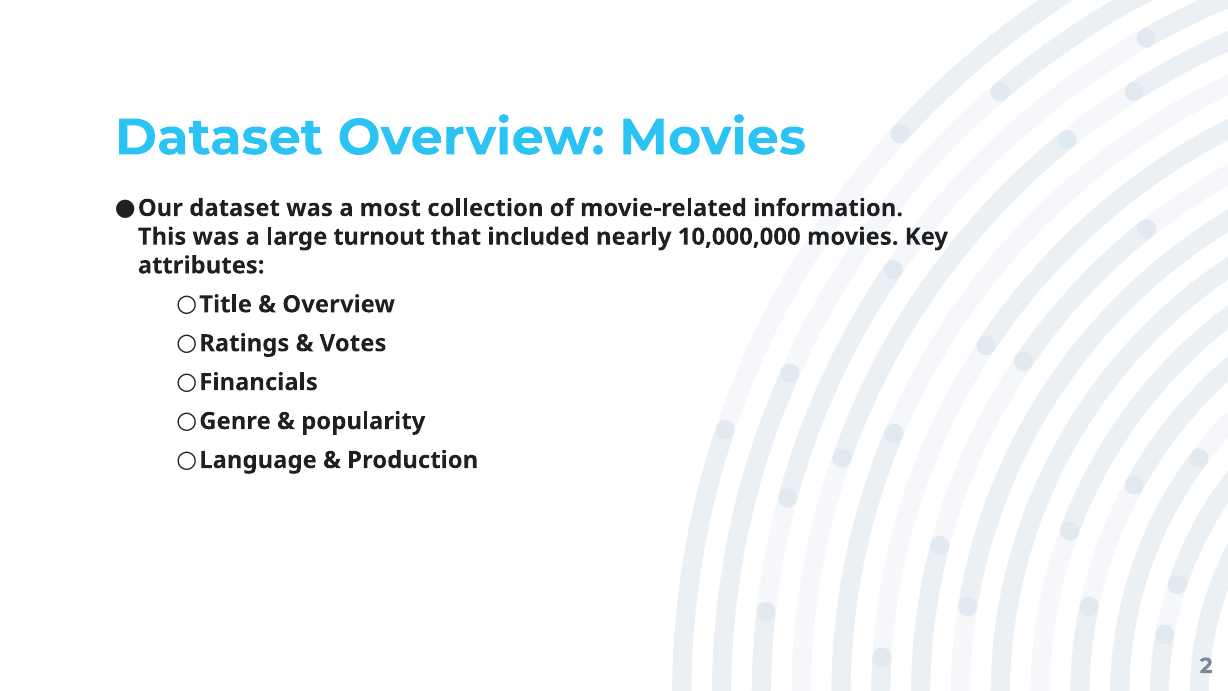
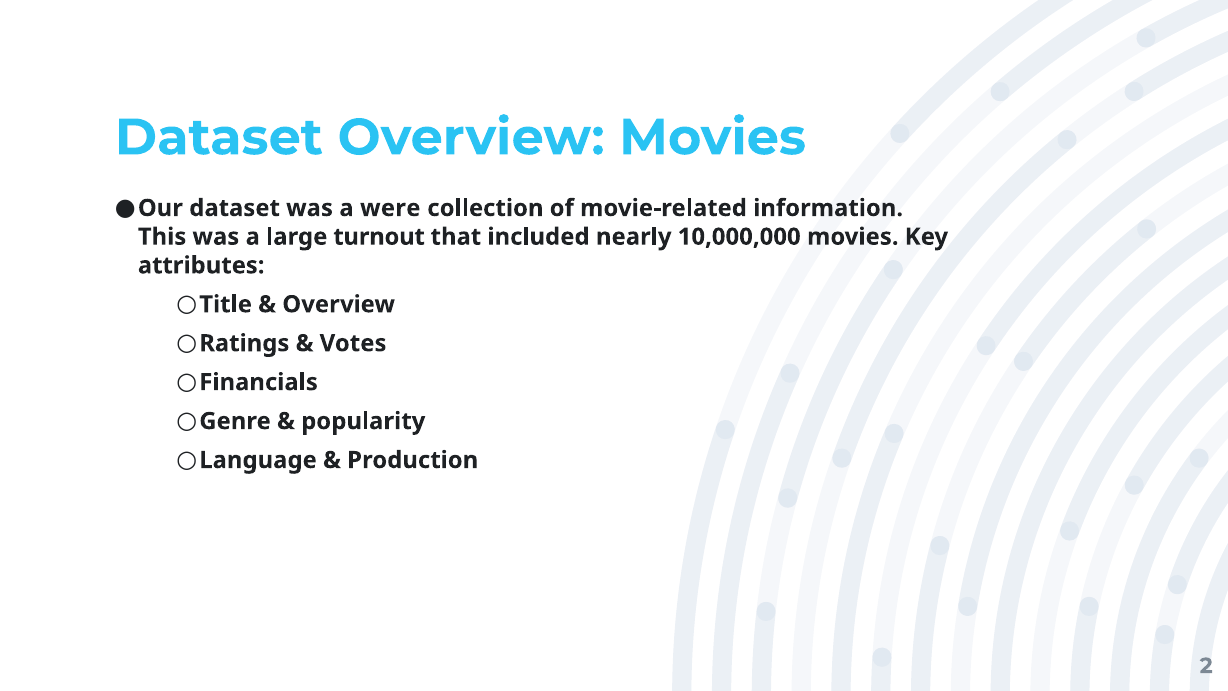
most: most -> were
